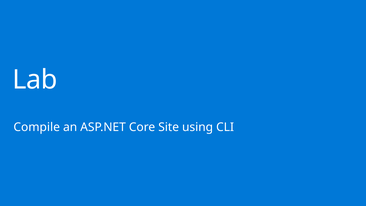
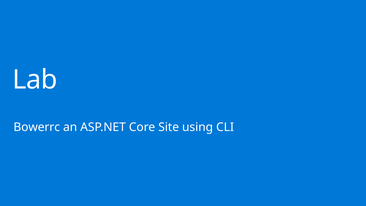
Compile: Compile -> Bowerrc
